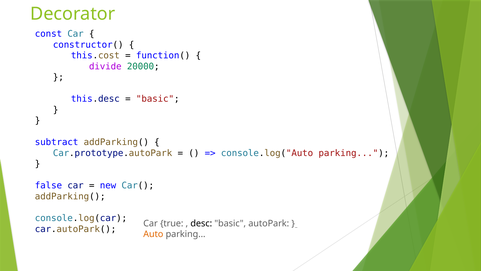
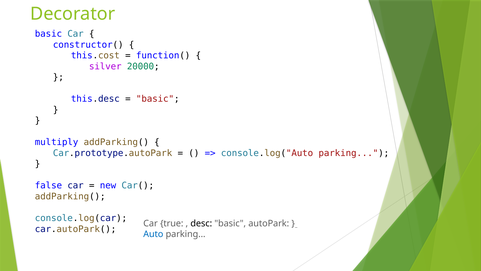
const at (48, 34): const -> basic
divide: divide -> silver
subtract: subtract -> multiply
Auto colour: orange -> blue
